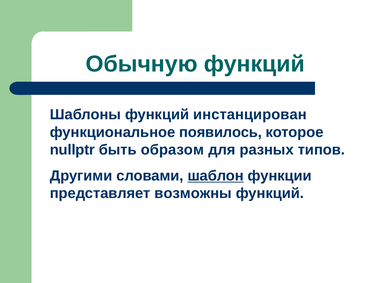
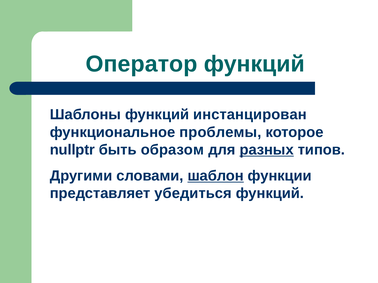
Обычную: Обычную -> Оператор
появилось: появилось -> проблемы
разных underline: none -> present
возможны: возможны -> убедиться
